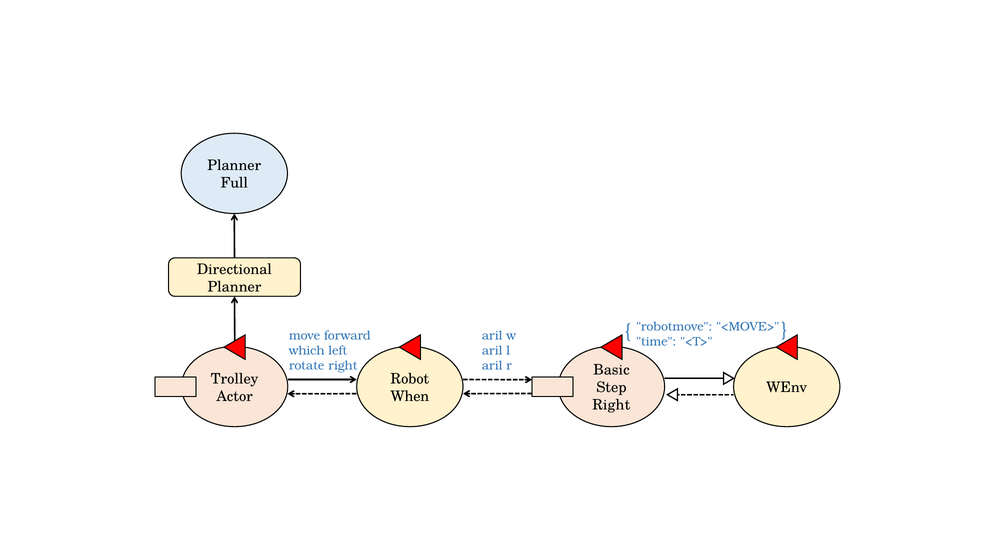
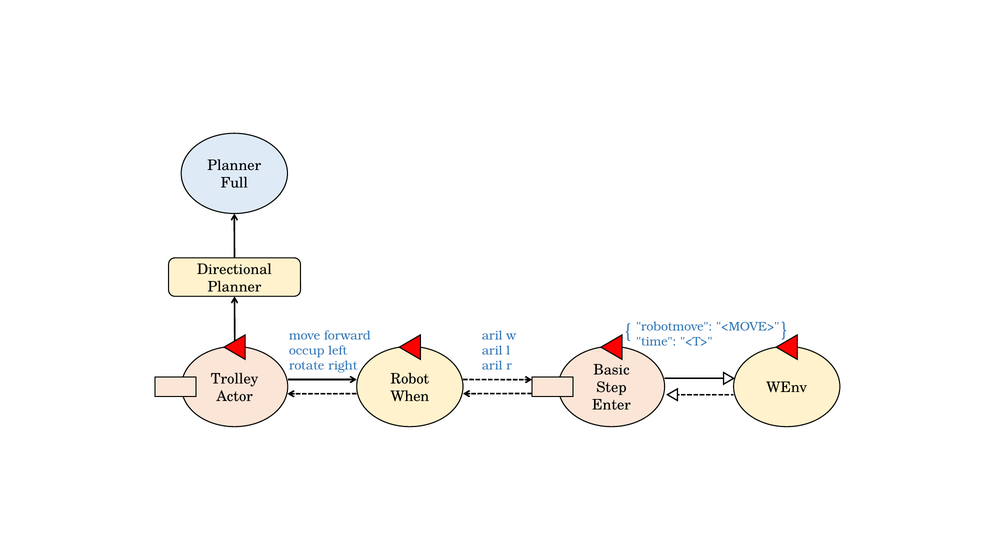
which: which -> occup
Right at (611, 405): Right -> Enter
